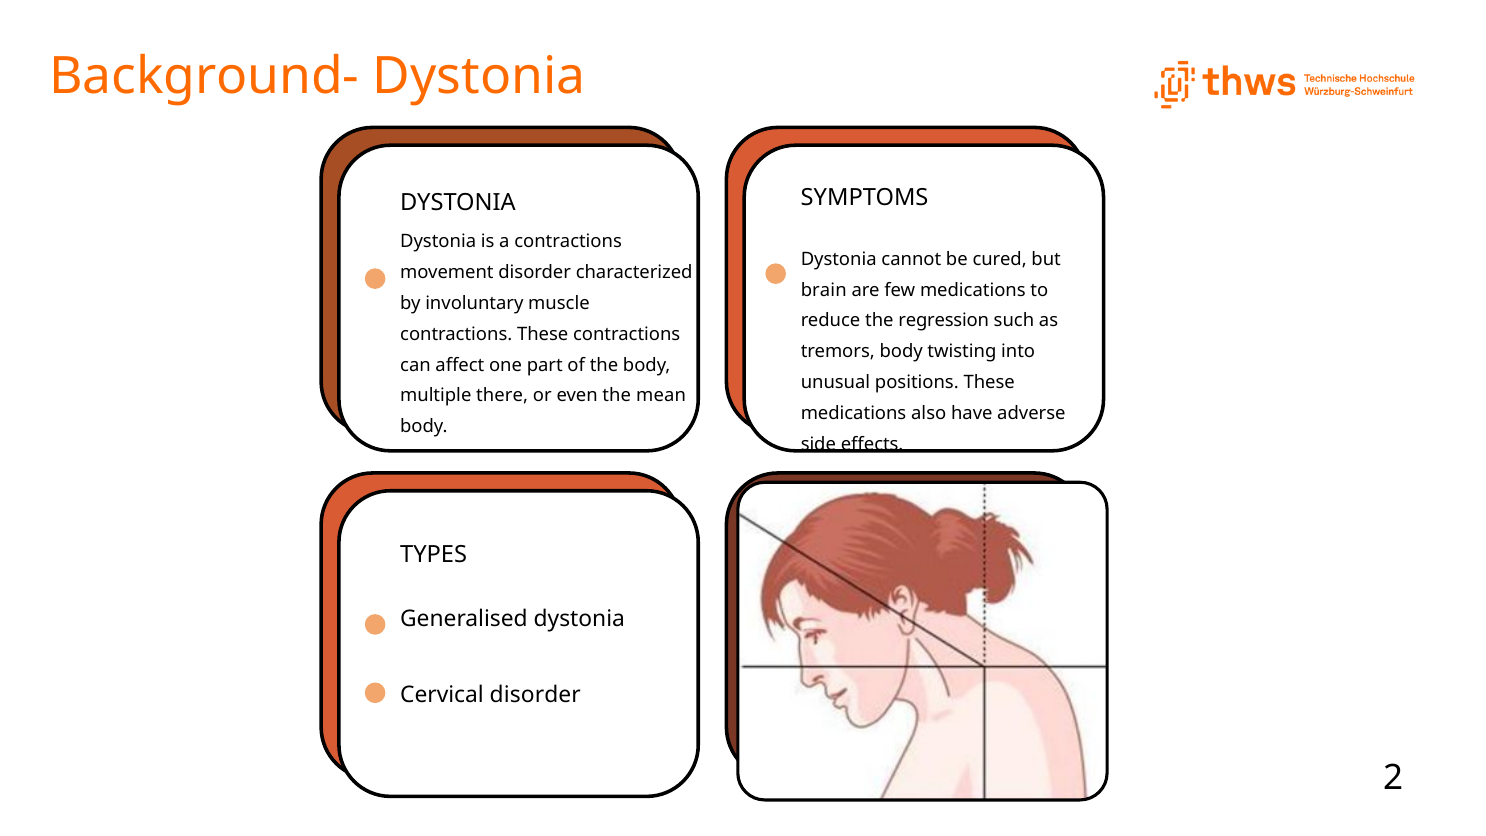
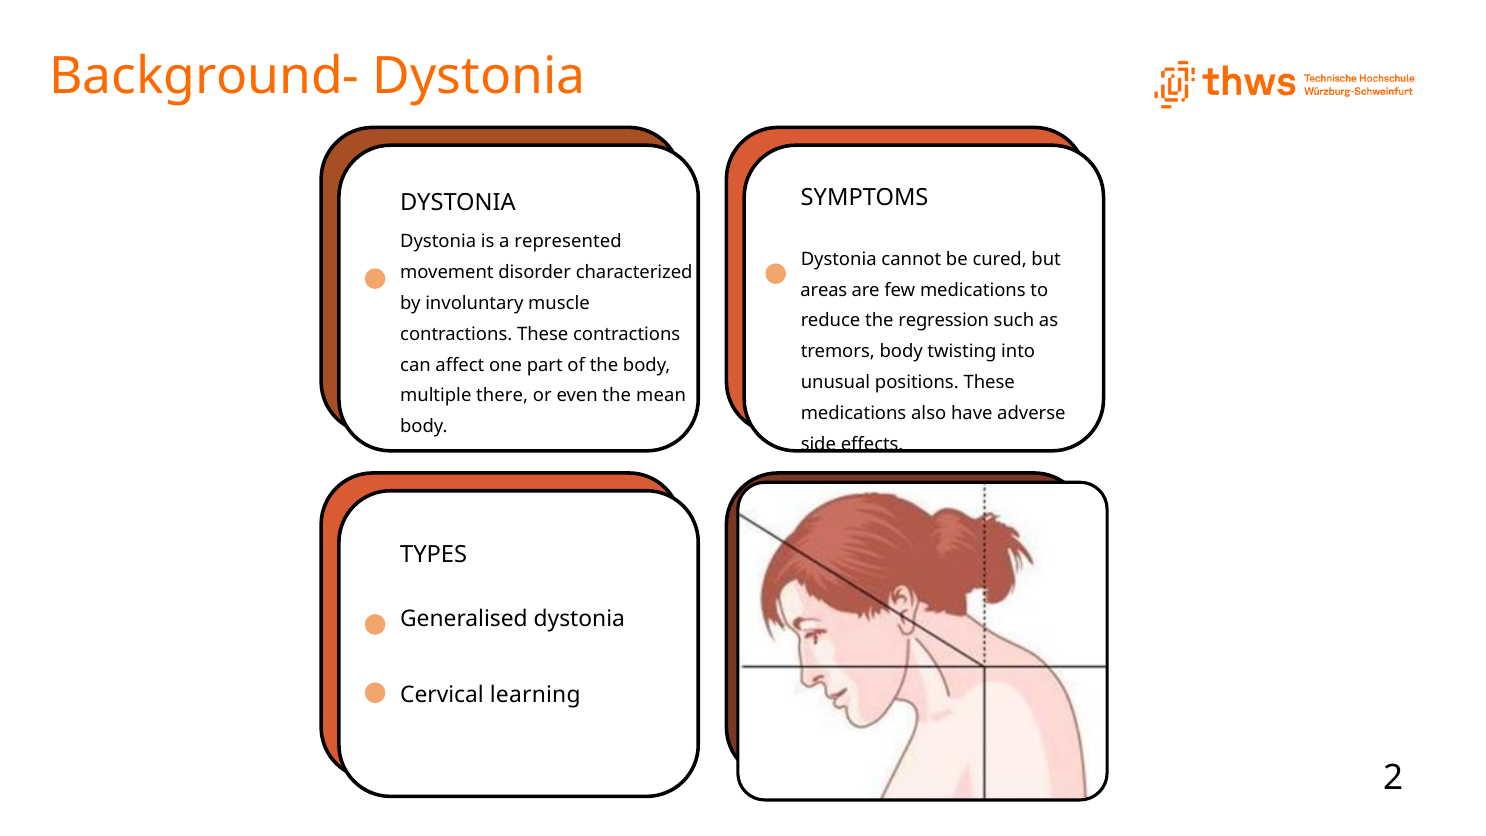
a contractions: contractions -> represented
brain: brain -> areas
Cervical disorder: disorder -> learning
